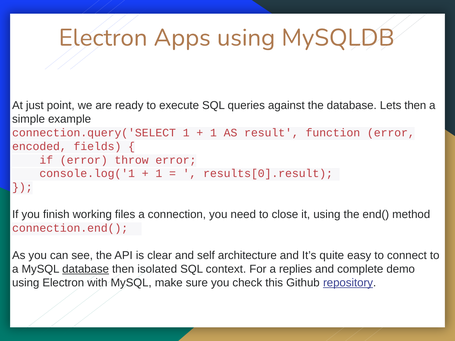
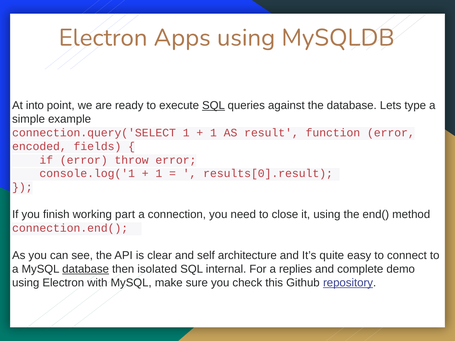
just: just -> into
SQL at (214, 105) underline: none -> present
Lets then: then -> type
files: files -> part
context: context -> internal
